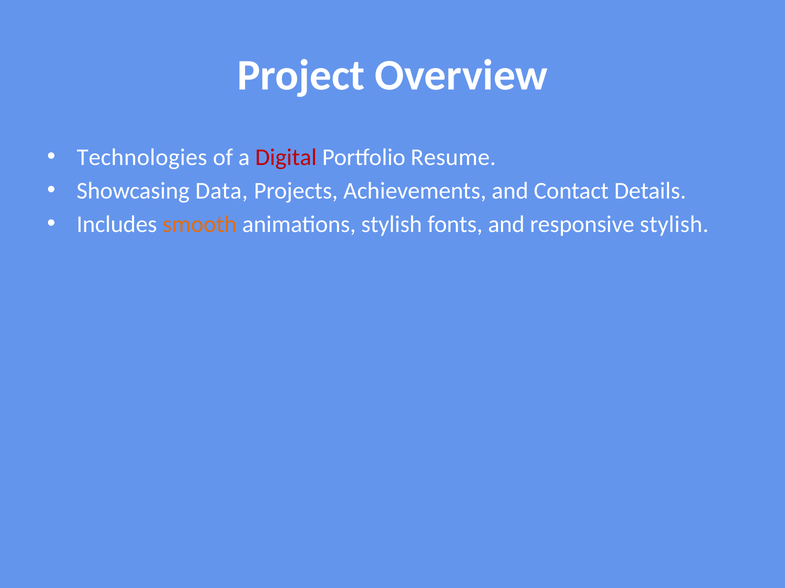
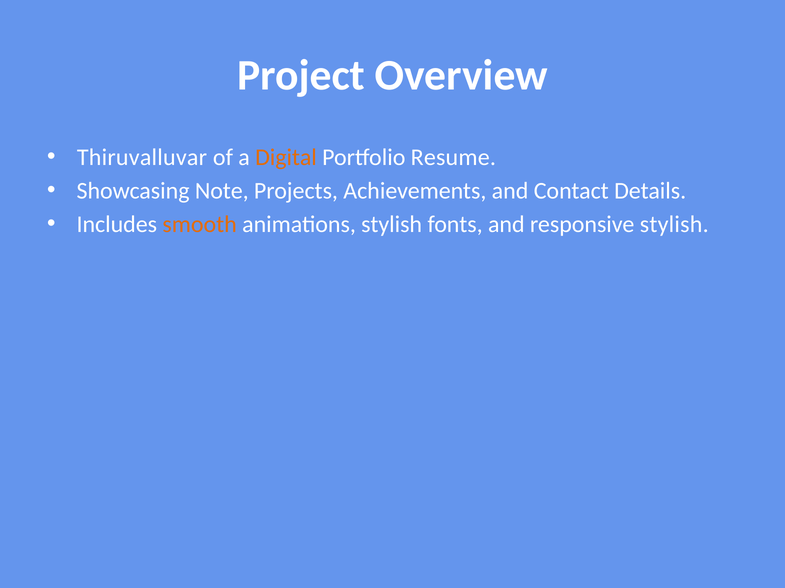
Technologies: Technologies -> Thiruvalluvar
Digital colour: red -> orange
Data: Data -> Note
